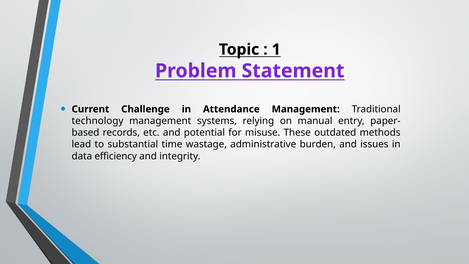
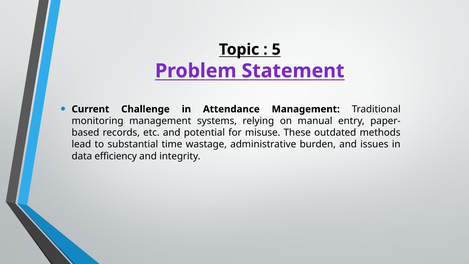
1: 1 -> 5
technology: technology -> monitoring
